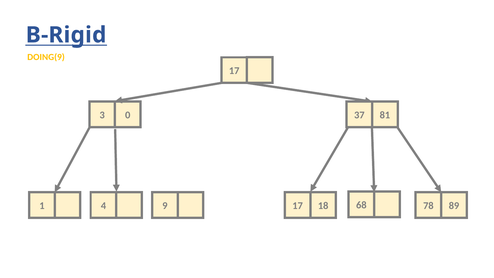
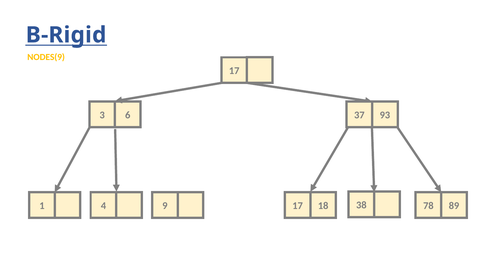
DOING(9: DOING(9 -> NODES(9
0: 0 -> 6
81: 81 -> 93
68: 68 -> 38
